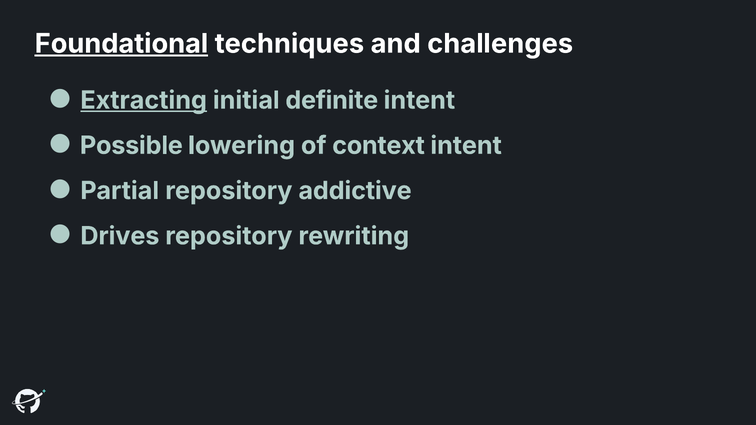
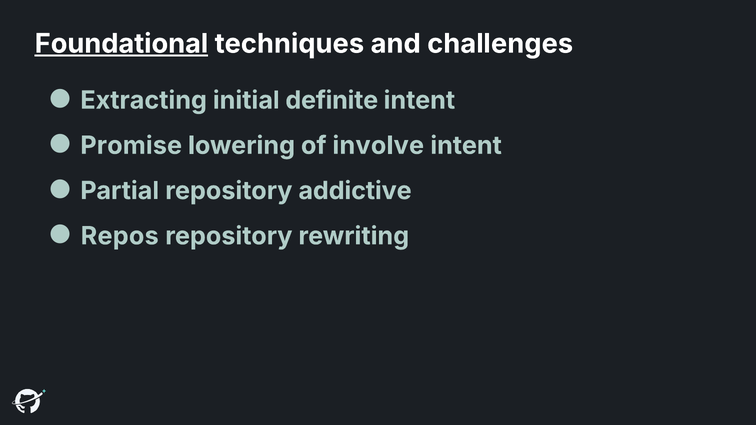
Extracting underline: present -> none
Possible: Possible -> Promise
context: context -> involve
Drives: Drives -> Repos
